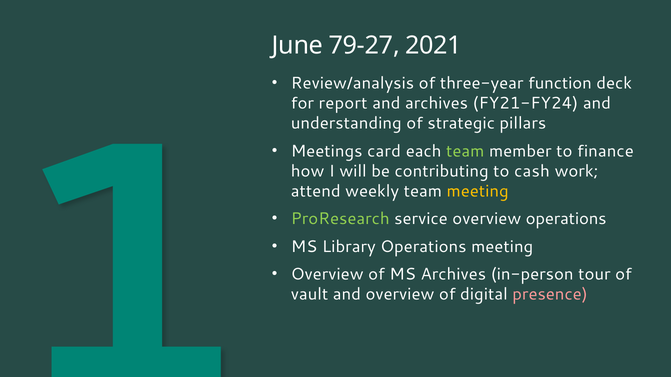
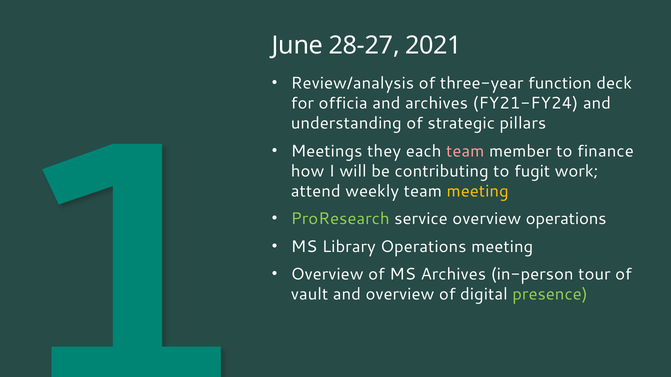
79-27: 79-27 -> 28-27
report: report -> officia
card: card -> they
team at (465, 151) colour: light green -> pink
cash: cash -> fugit
presence colour: pink -> light green
